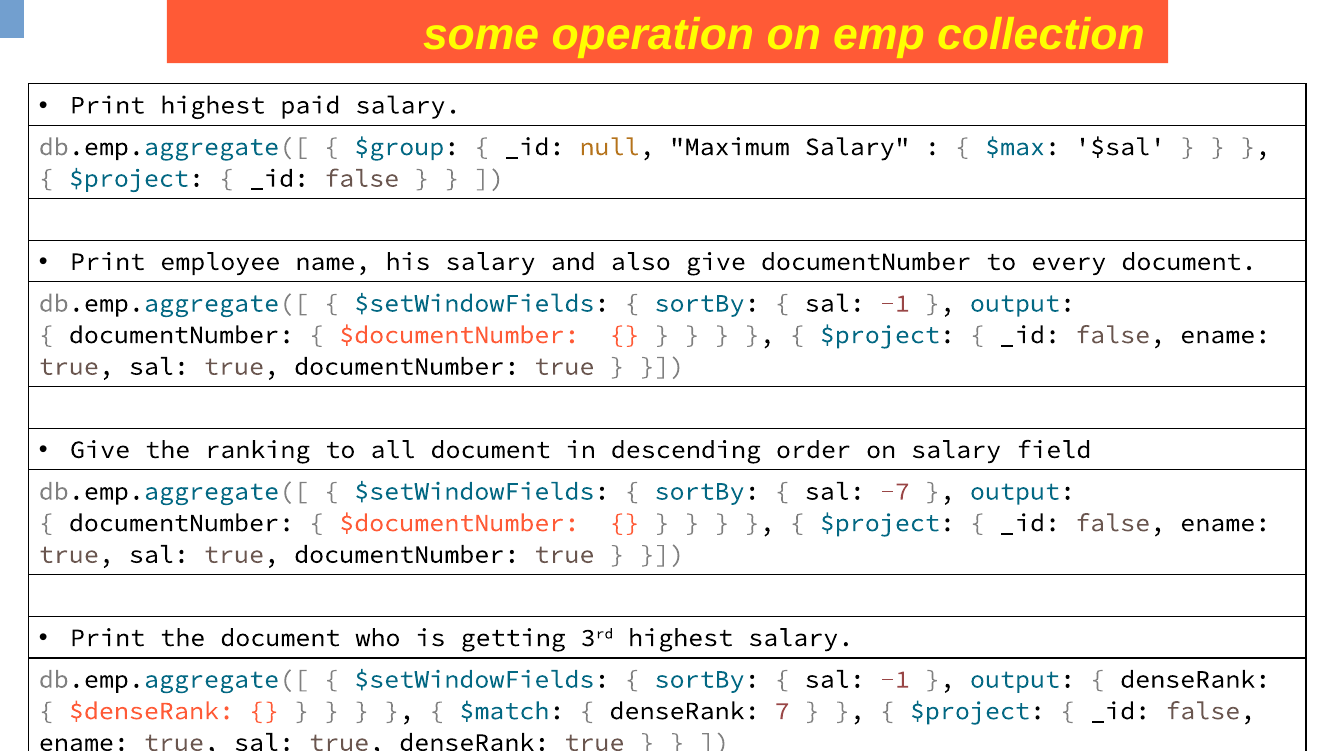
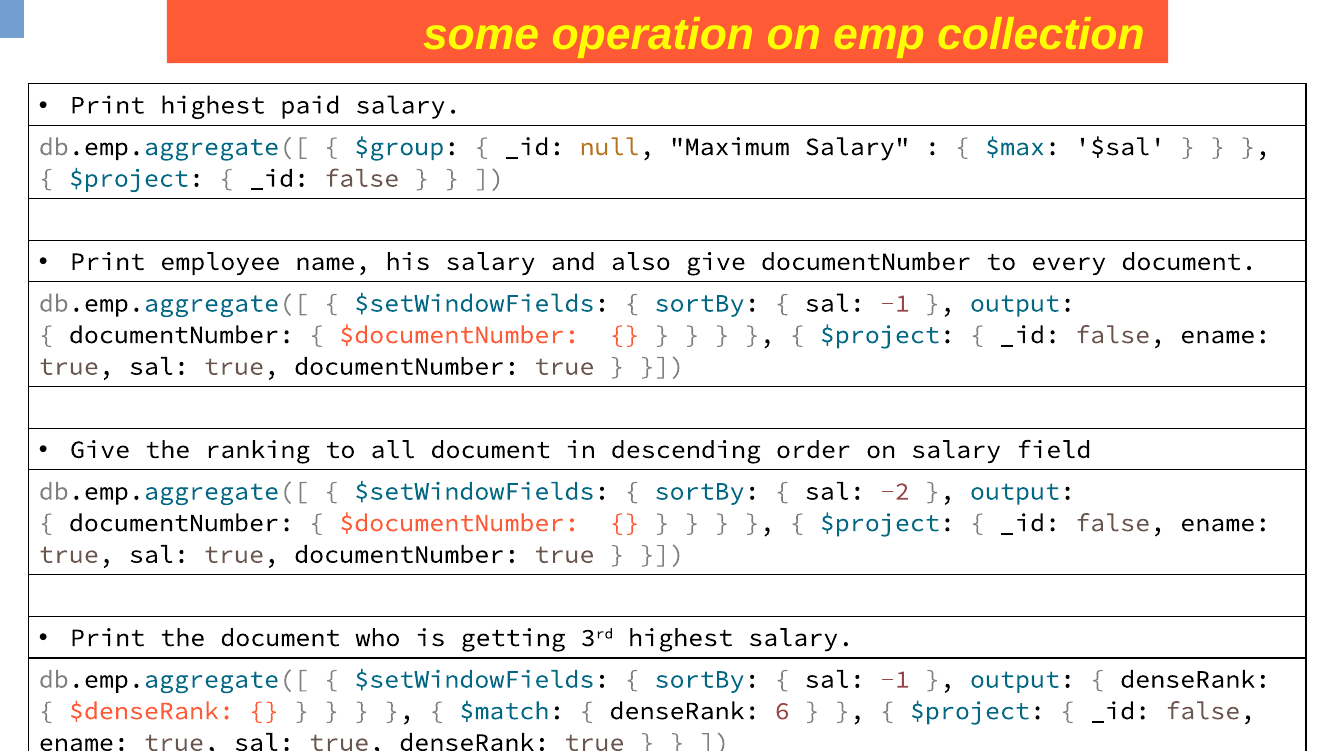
-7: -7 -> -2
7: 7 -> 6
